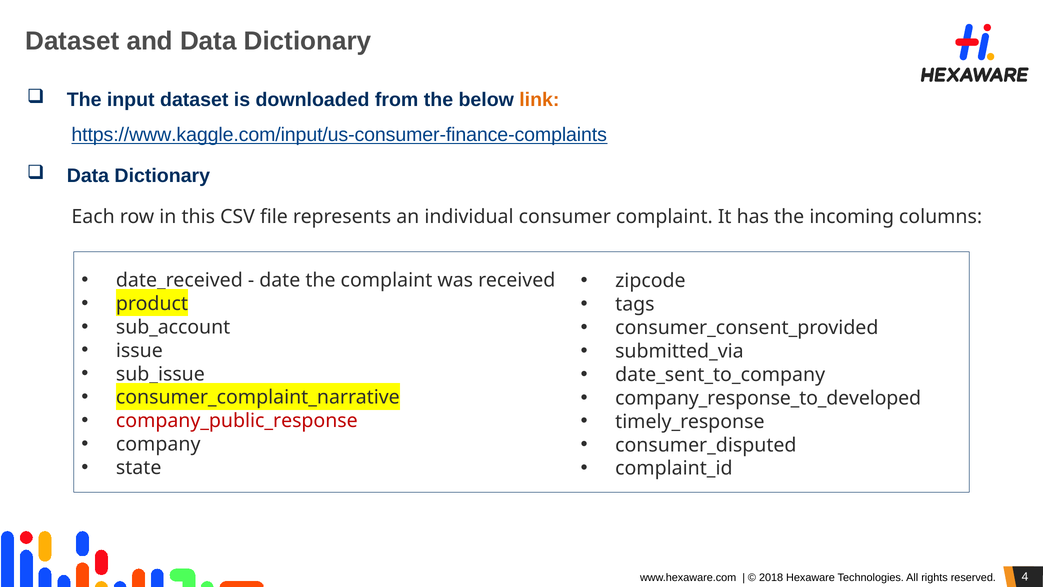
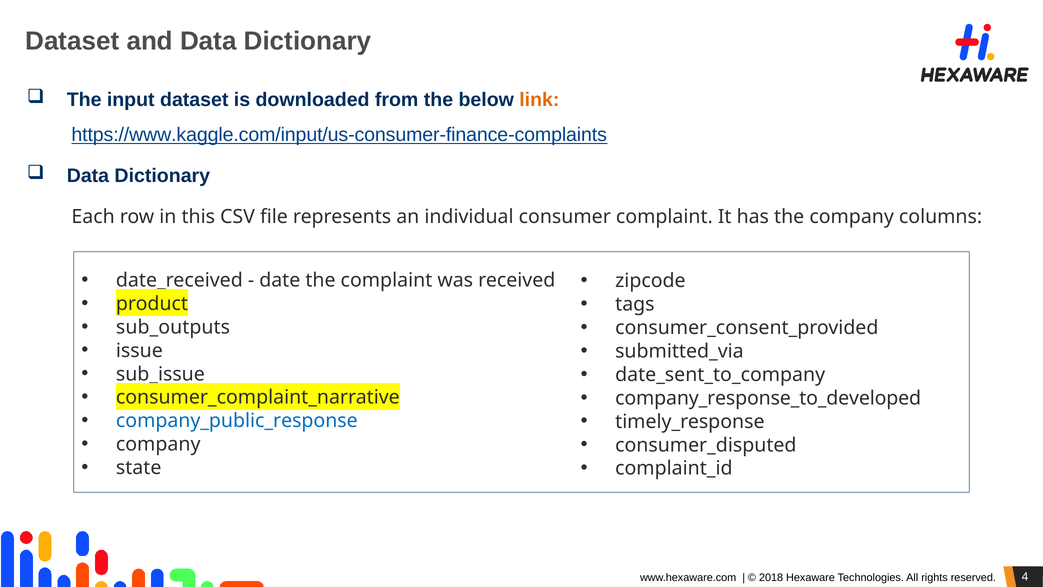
the incoming: incoming -> company
sub_account: sub_account -> sub_outputs
company_public_response colour: red -> blue
